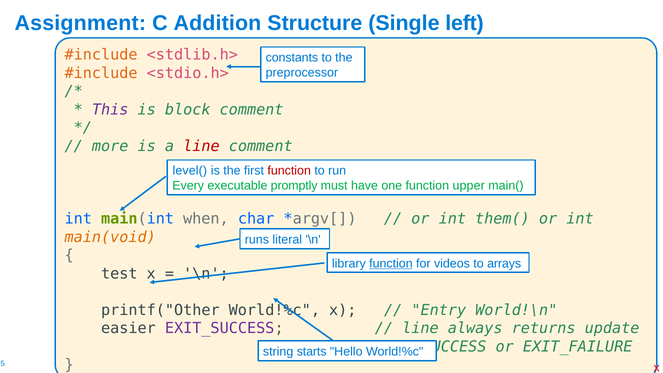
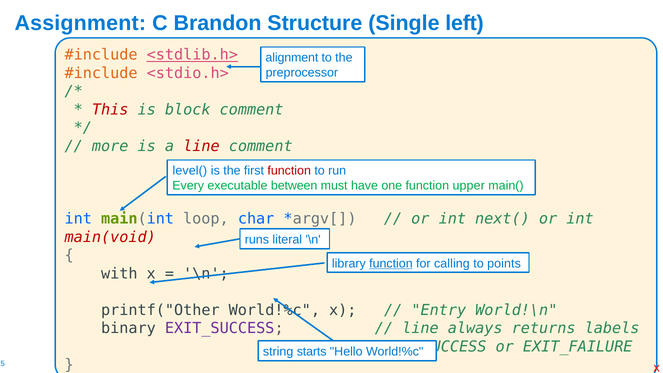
Addition: Addition -> Brandon
<stdlib.h> underline: none -> present
constants: constants -> alignment
This colour: purple -> red
promptly: promptly -> between
when: when -> loop
them(: them( -> next(
main(void colour: orange -> red
videos: videos -> calling
arrays: arrays -> points
test: test -> with
easier: easier -> binary
update: update -> labels
